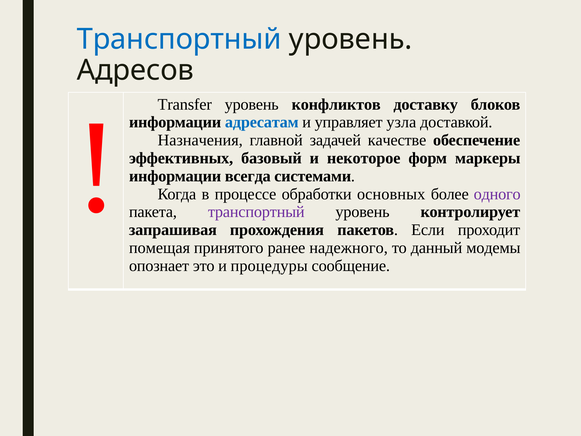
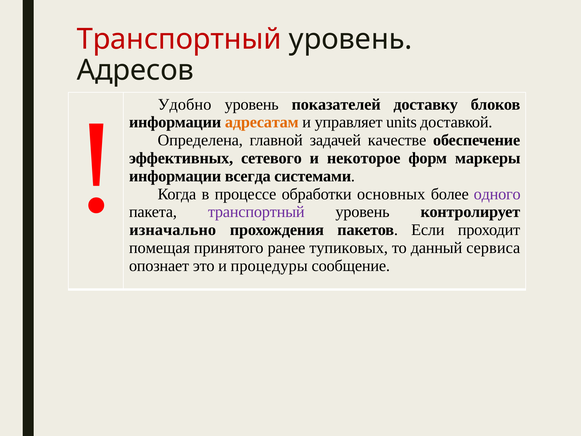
Транспортный at (179, 39) colour: blue -> red
Transfer: Transfer -> Удобно
конфликтов: конфликтов -> показателей
адресатам colour: blue -> orange
узла: узла -> units
Назначения: Назначения -> Определена
базовый: базовый -> сетевого
запрашивая: запрашивая -> изначально
надежного: надежного -> тупиковых
модемы: модемы -> сервиса
